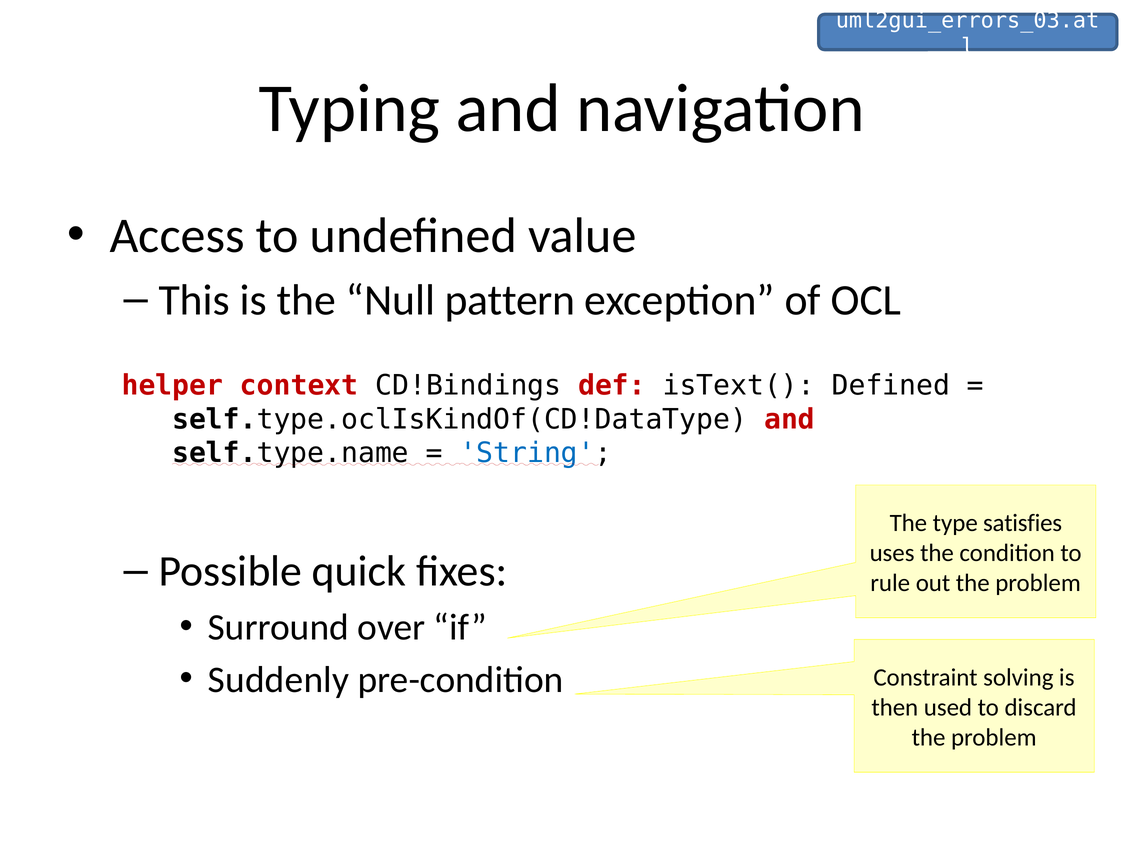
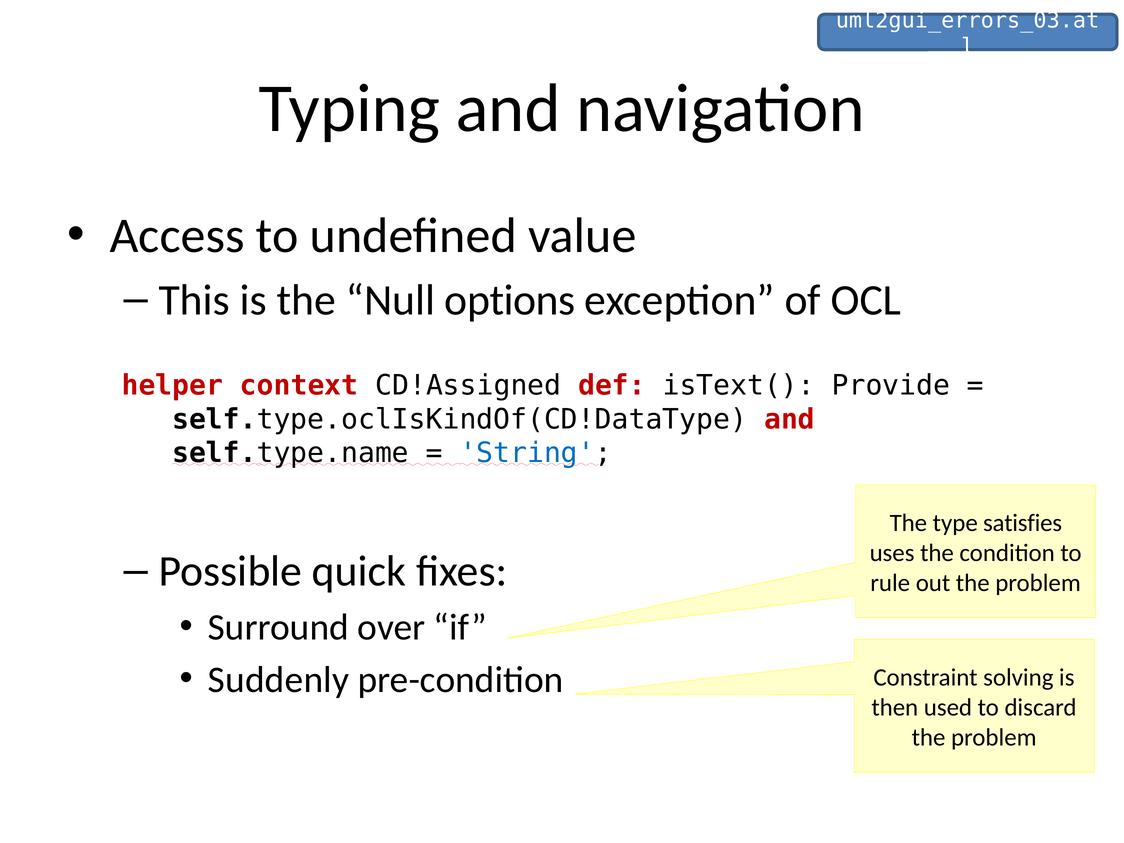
pattern: pattern -> options
CD!Bindings: CD!Bindings -> CD!Assigned
Defined: Defined -> Provide
